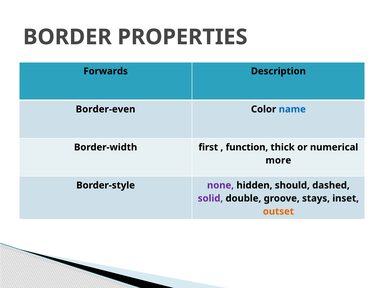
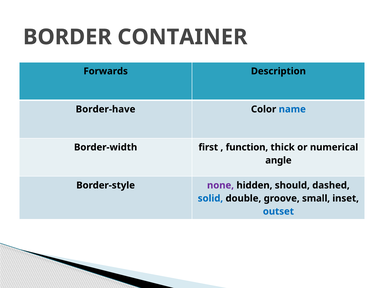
PROPERTIES: PROPERTIES -> CONTAINER
Border-even: Border-even -> Border-have
more: more -> angle
solid colour: purple -> blue
stays: stays -> small
outset colour: orange -> blue
